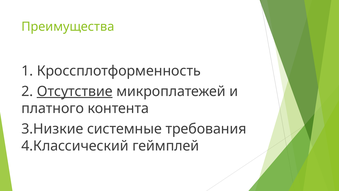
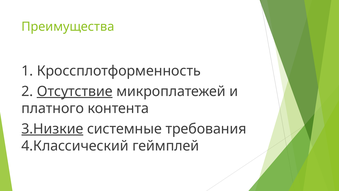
3.Низкие underline: none -> present
